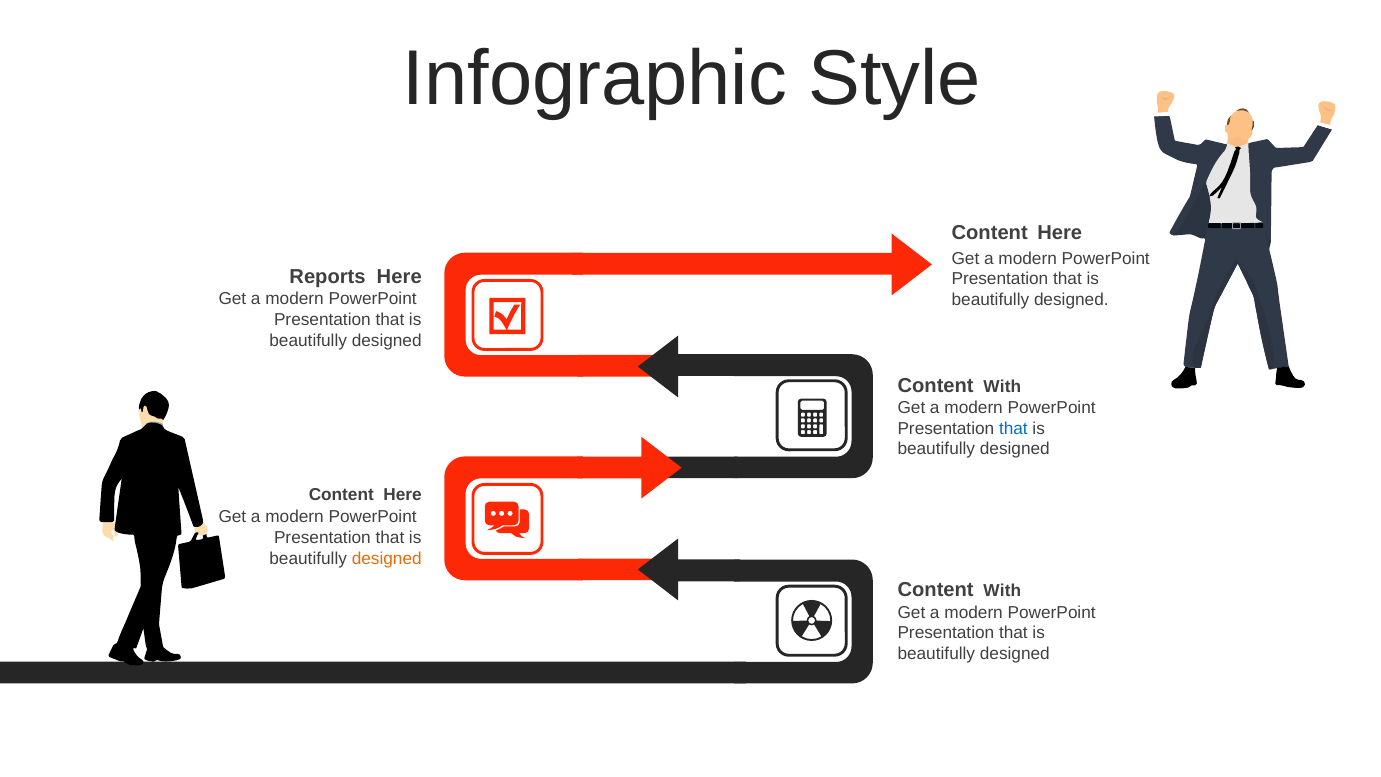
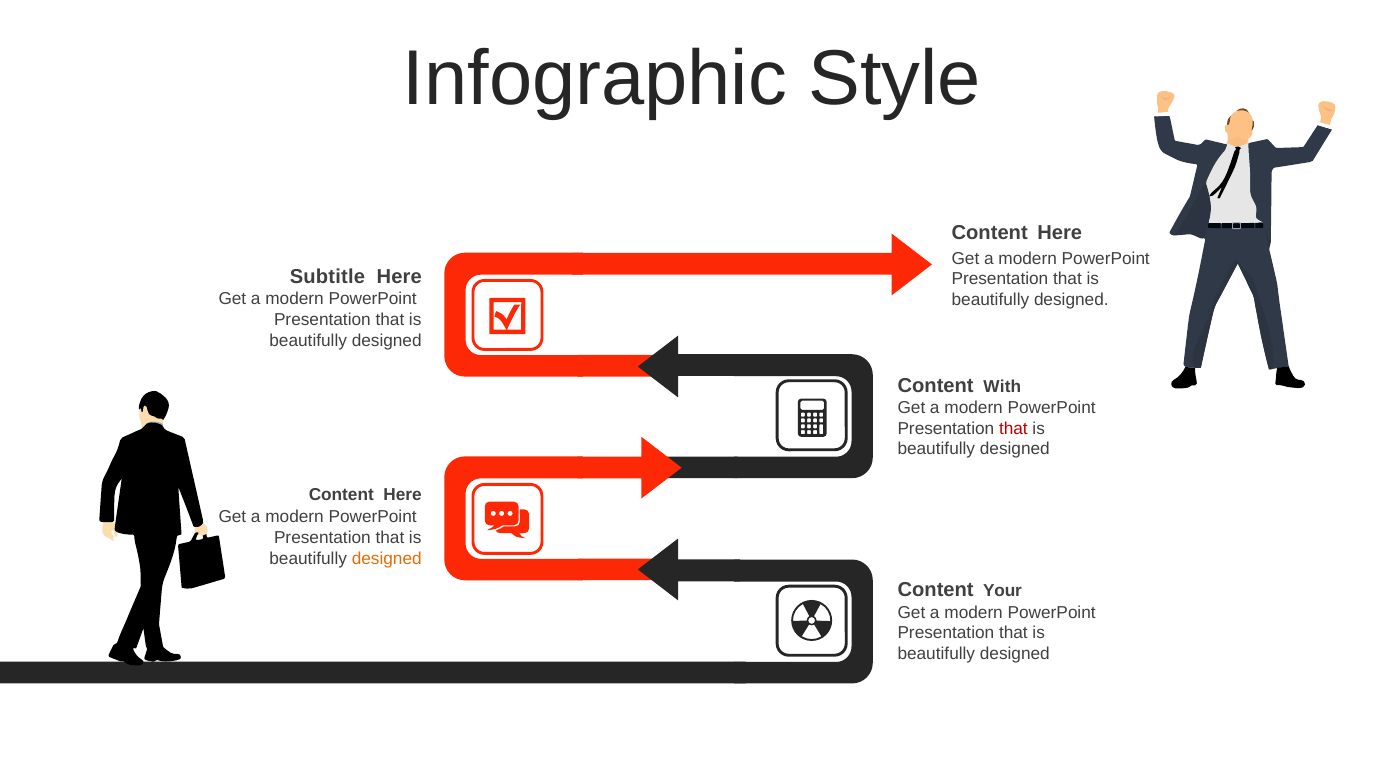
Reports: Reports -> Subtitle
that at (1013, 428) colour: blue -> red
With at (1002, 591): With -> Your
